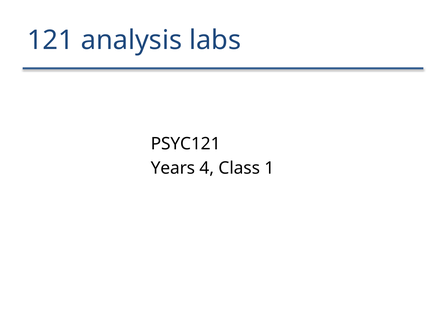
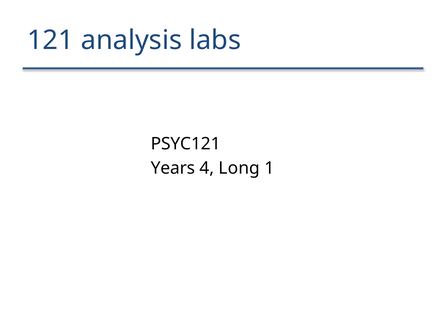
Class: Class -> Long
